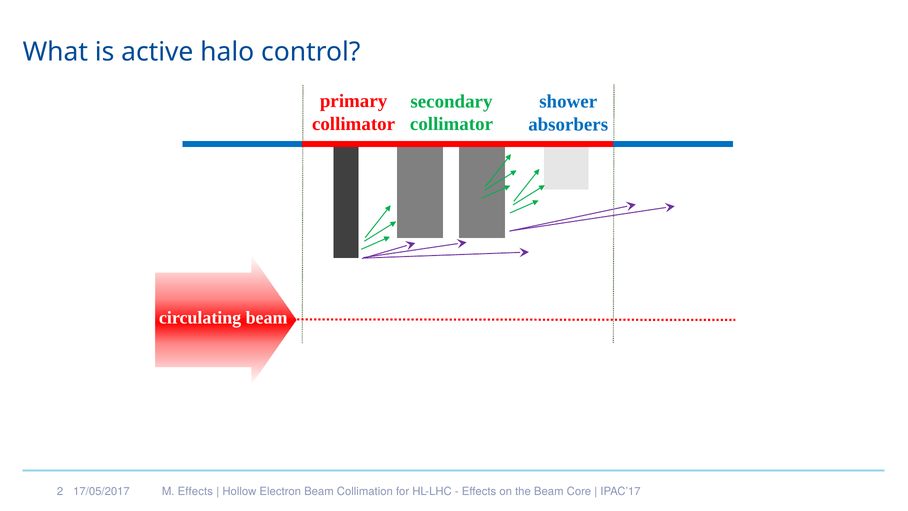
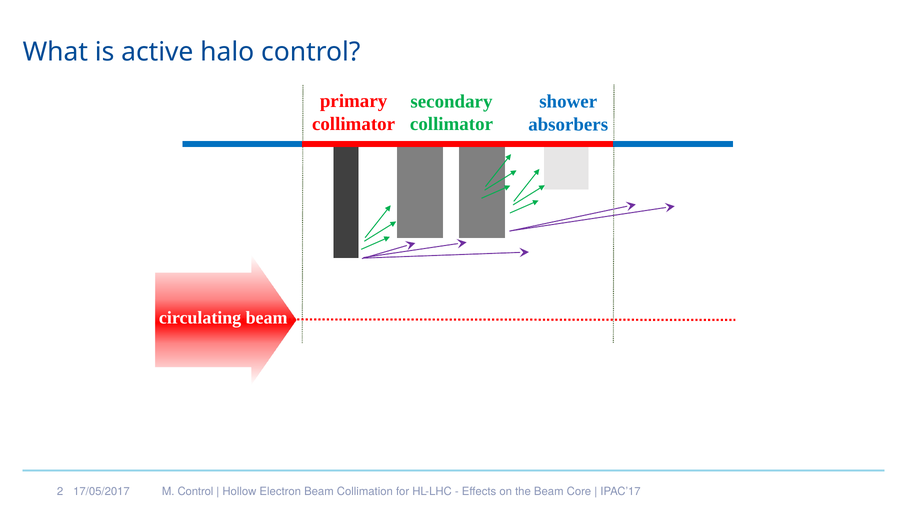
M Effects: Effects -> Control
